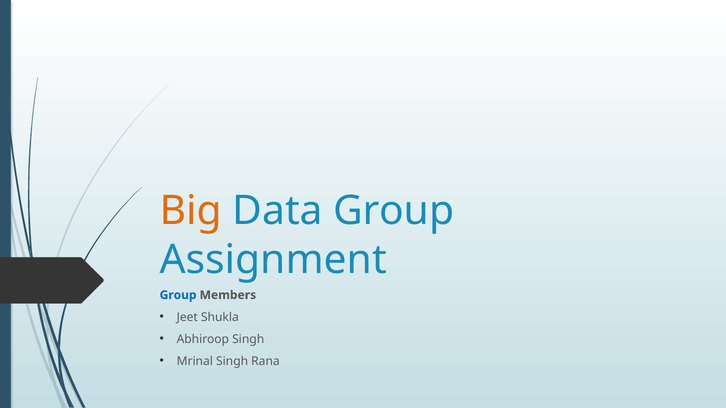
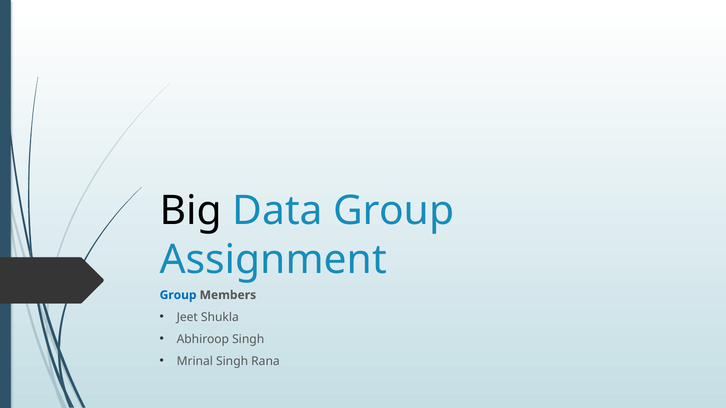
Big colour: orange -> black
